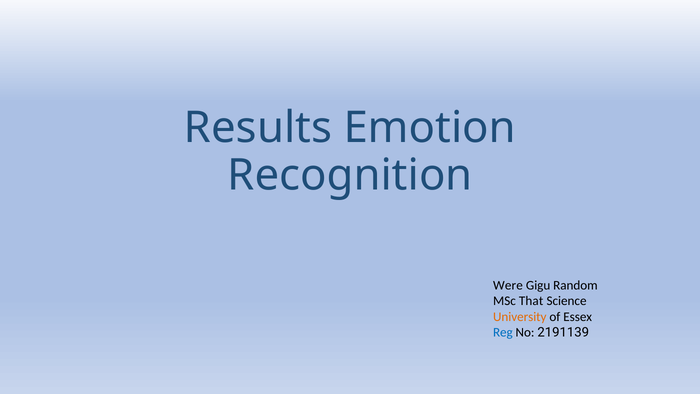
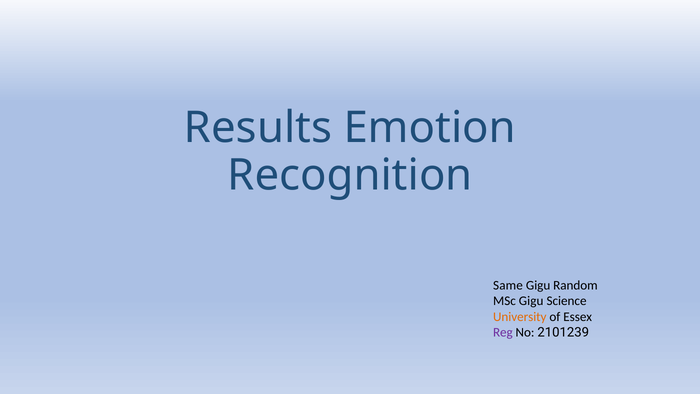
Were: Were -> Same
MSc That: That -> Gigu
Reg colour: blue -> purple
2191139: 2191139 -> 2101239
